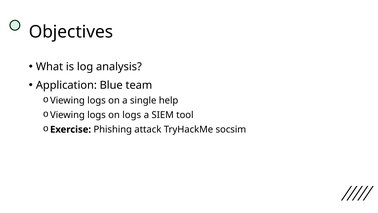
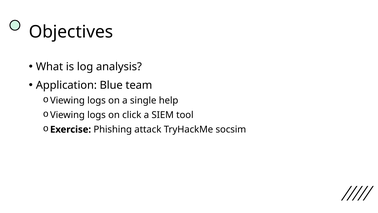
on logs: logs -> click
